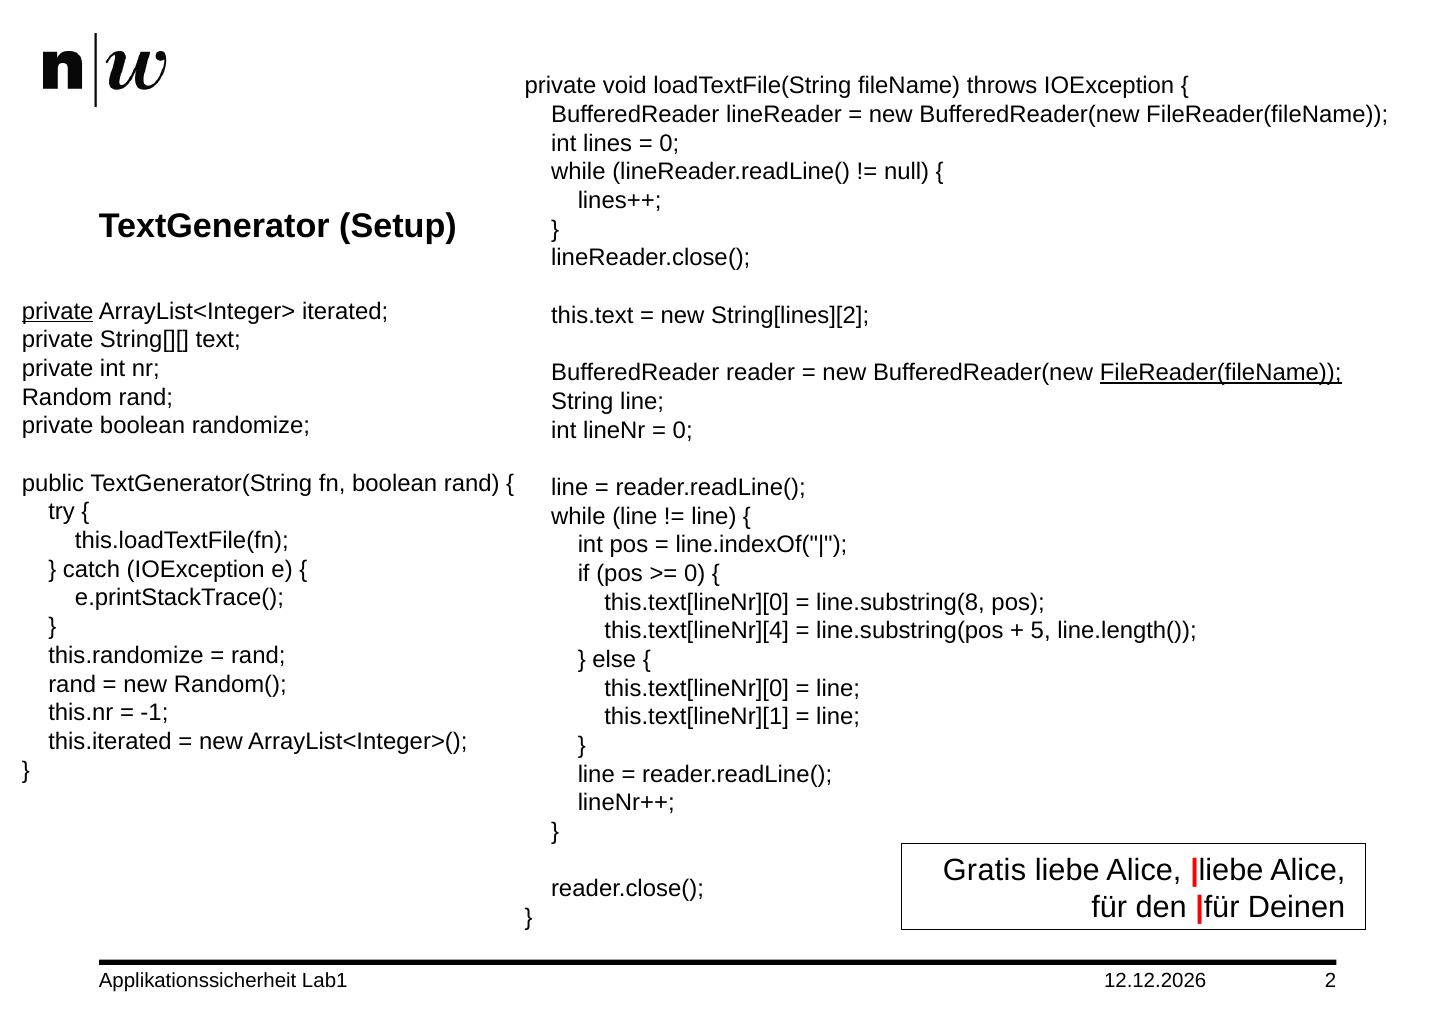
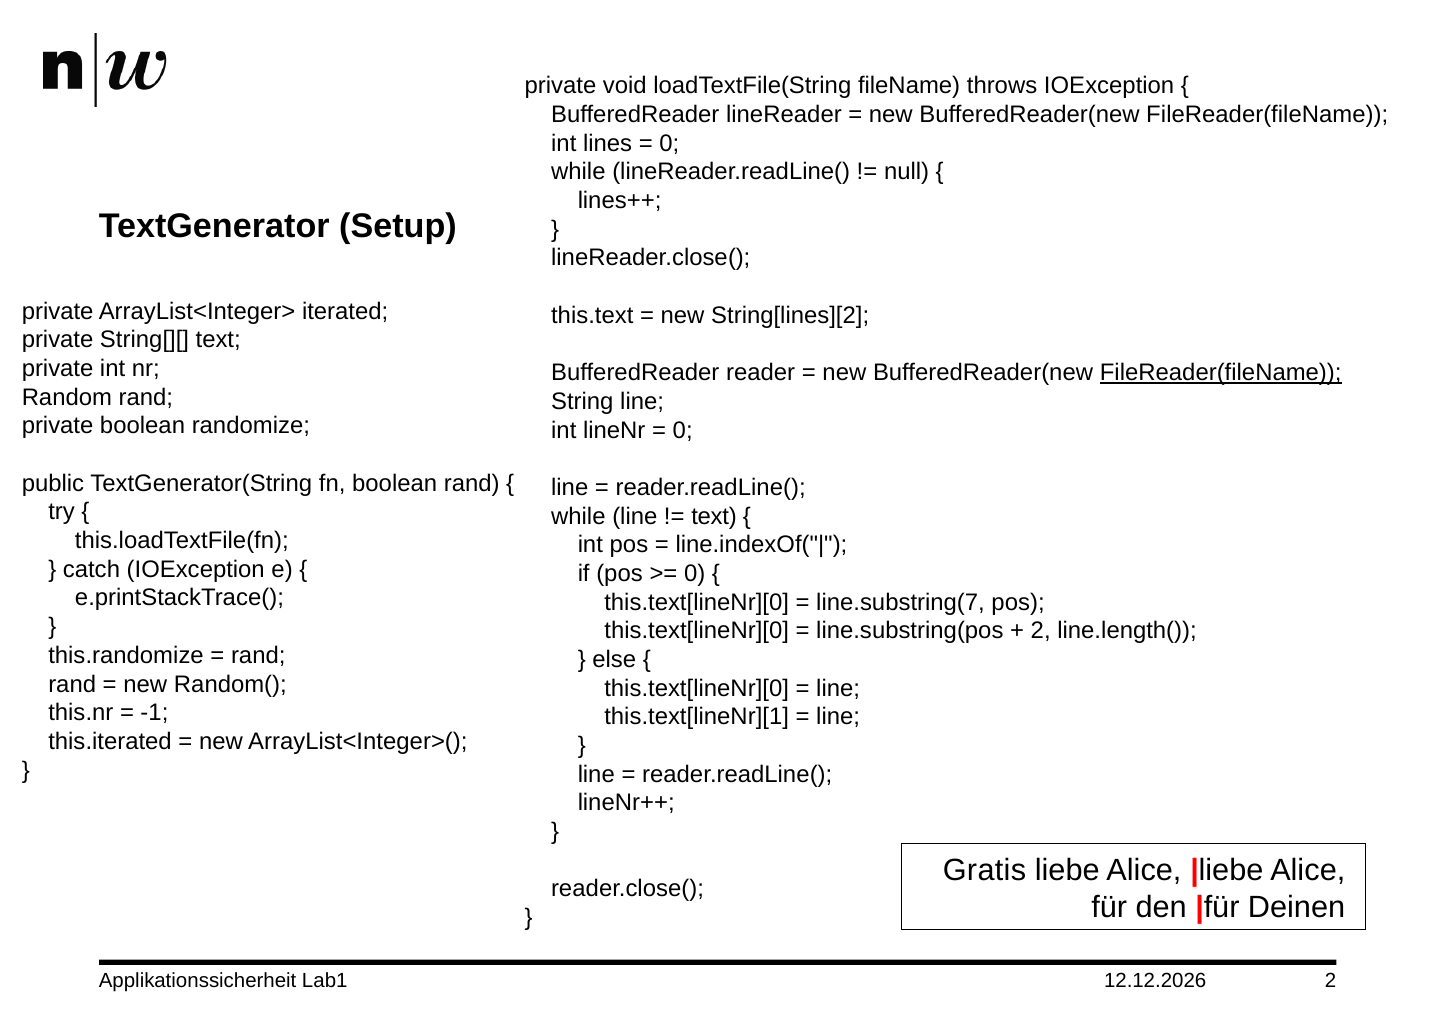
private at (58, 311) underline: present -> none
line at (714, 516): line -> text
line.substring(8: line.substring(8 -> line.substring(7
this.text[lineNr][4 at (697, 631): this.text[lineNr][4 -> this.text[lineNr][0
5 at (1041, 631): 5 -> 2
